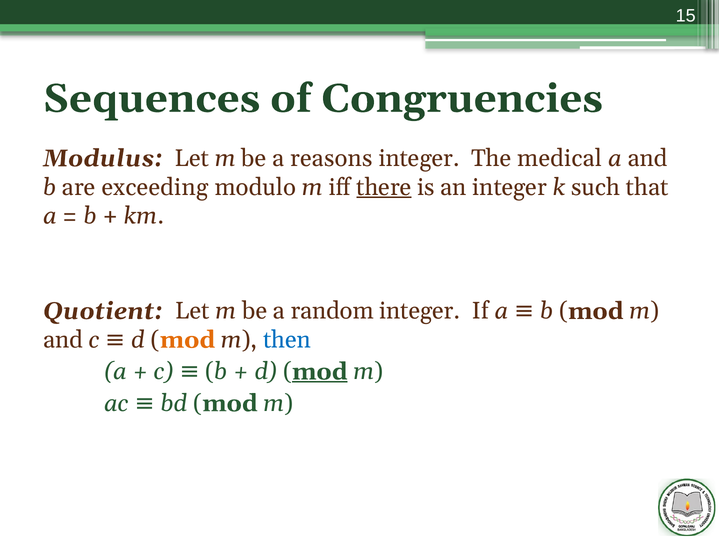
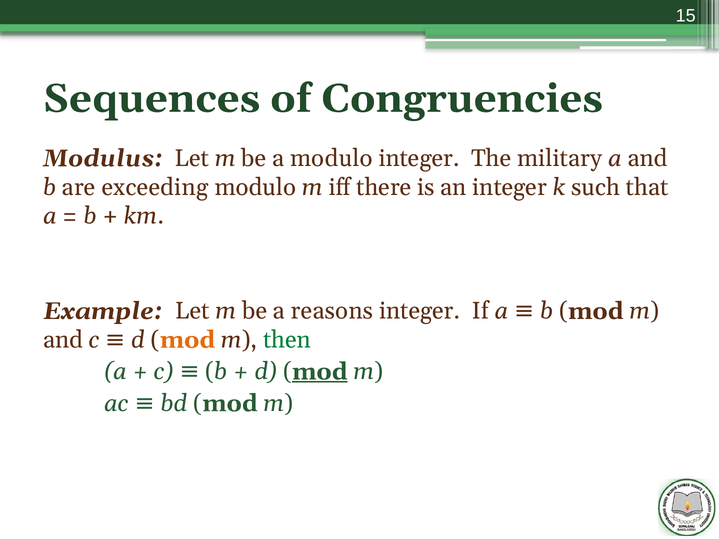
a reasons: reasons -> modulo
medical: medical -> military
there underline: present -> none
Quotient: Quotient -> Example
random: random -> reasons
then colour: blue -> green
